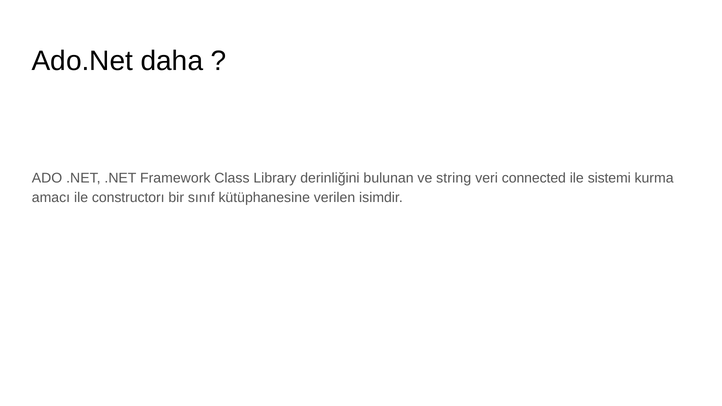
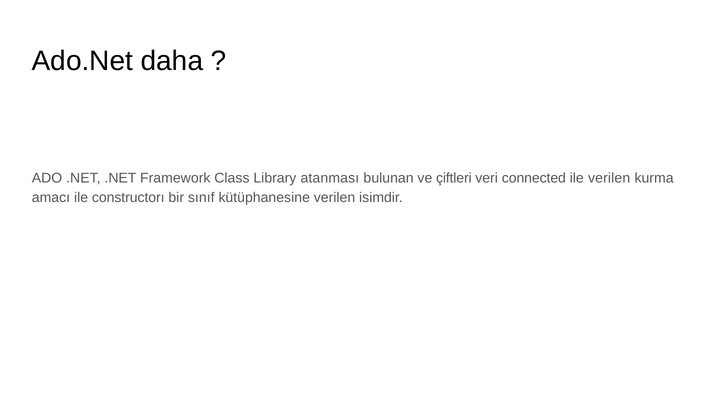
derinliğini: derinliğini -> atanması
string: string -> çiftleri
ile sistemi: sistemi -> verilen
